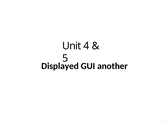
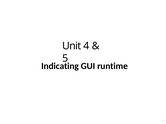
Displayed: Displayed -> Indicating
another: another -> runtime
